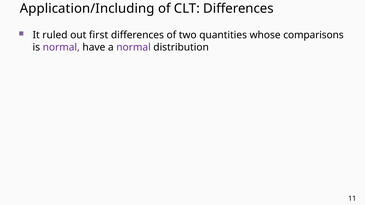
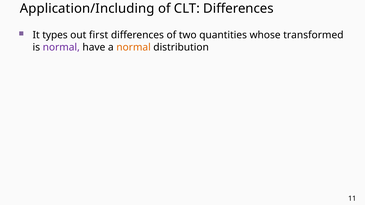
ruled: ruled -> types
comparisons: comparisons -> transformed
normal at (134, 47) colour: purple -> orange
